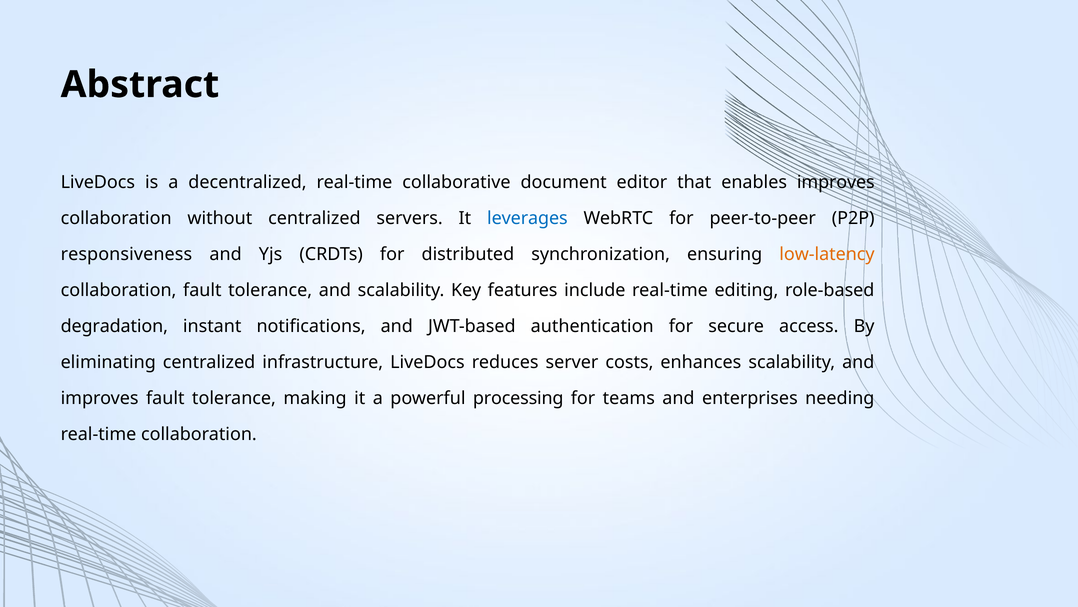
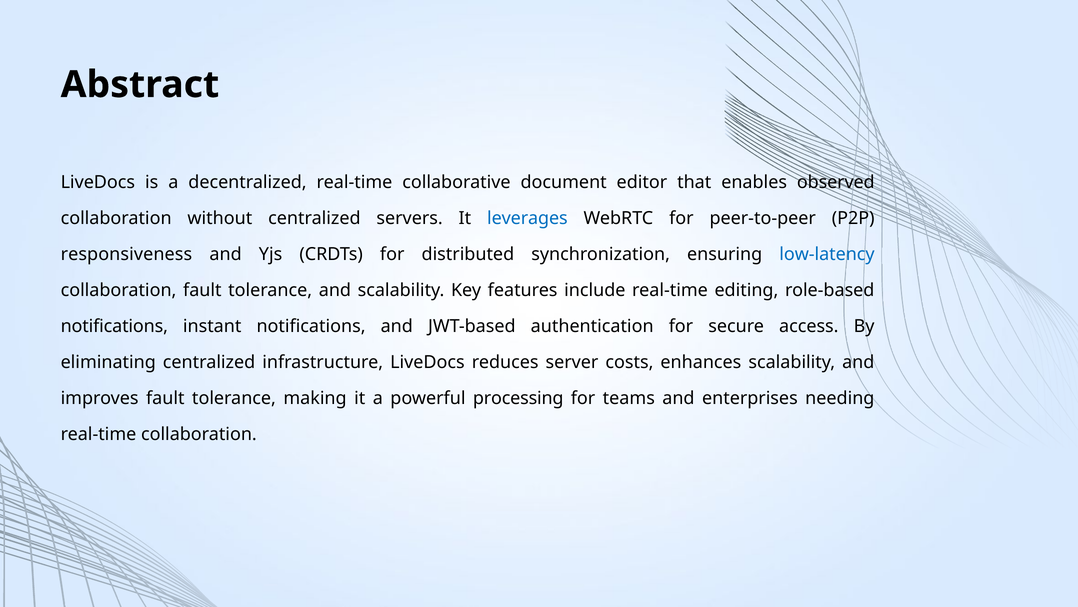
enables improves: improves -> observed
low-latency colour: orange -> blue
degradation at (114, 326): degradation -> notifications
